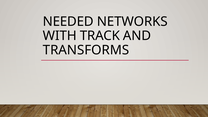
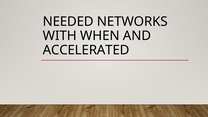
TRACK: TRACK -> WHEN
TRANSFORMS: TRANSFORMS -> ACCELERATED
